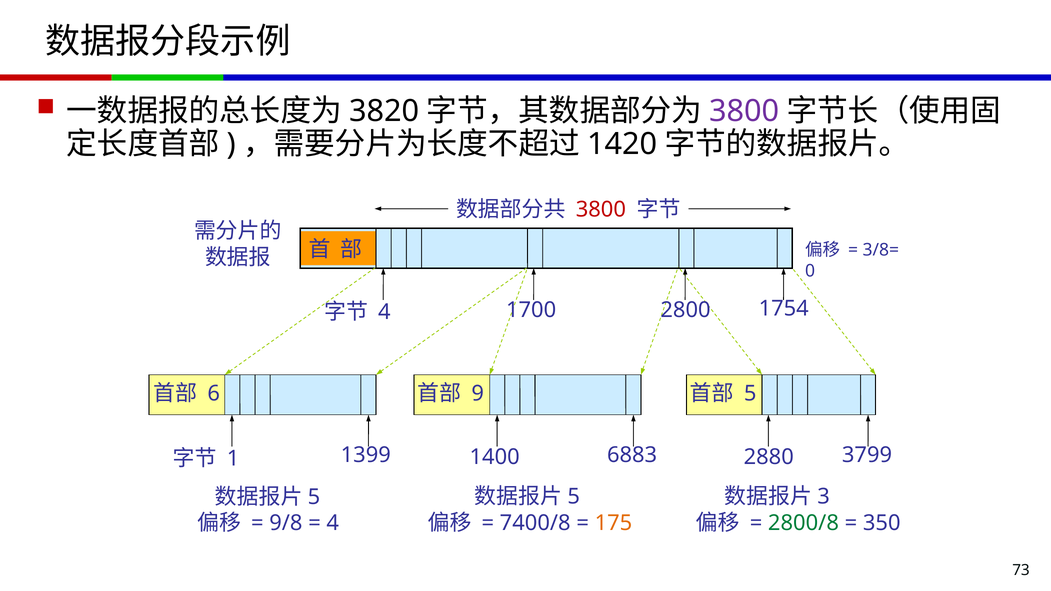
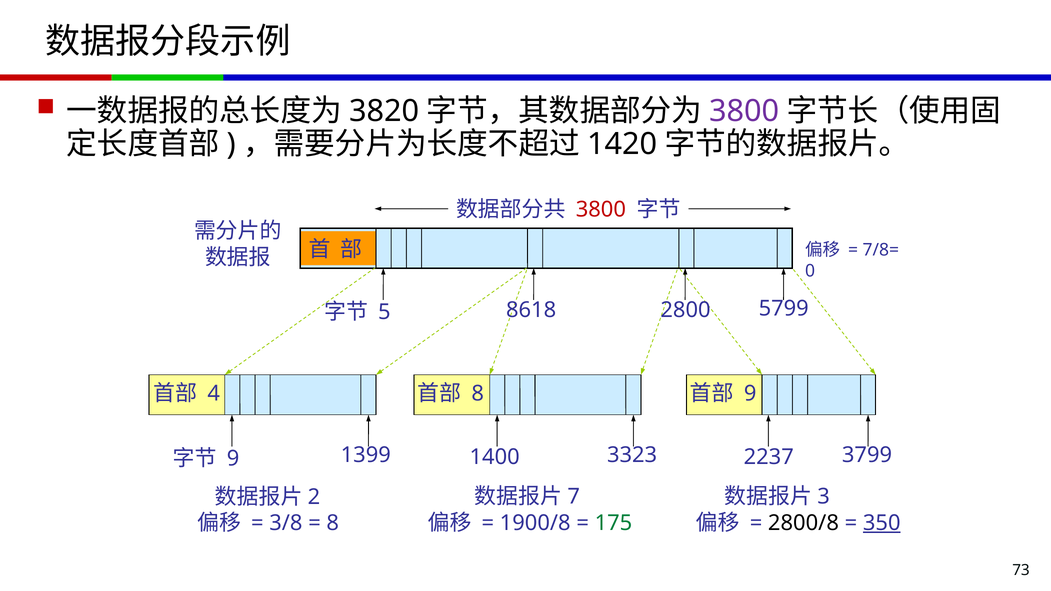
3/8=: 3/8= -> 7/8=
1754: 1754 -> 5799
4 at (384, 312): 4 -> 5
1700: 1700 -> 8618
6: 6 -> 4
9 at (478, 394): 9 -> 8
5 at (750, 394): 5 -> 9
6883: 6883 -> 3323
1 at (233, 459): 1 -> 9
2880: 2880 -> 2237
5 at (574, 497): 5 -> 7
5 at (314, 497): 5 -> 2
9/8: 9/8 -> 3/8
4 at (333, 523): 4 -> 8
7400/8: 7400/8 -> 1900/8
175 colour: orange -> green
2800/8 colour: green -> black
350 underline: none -> present
